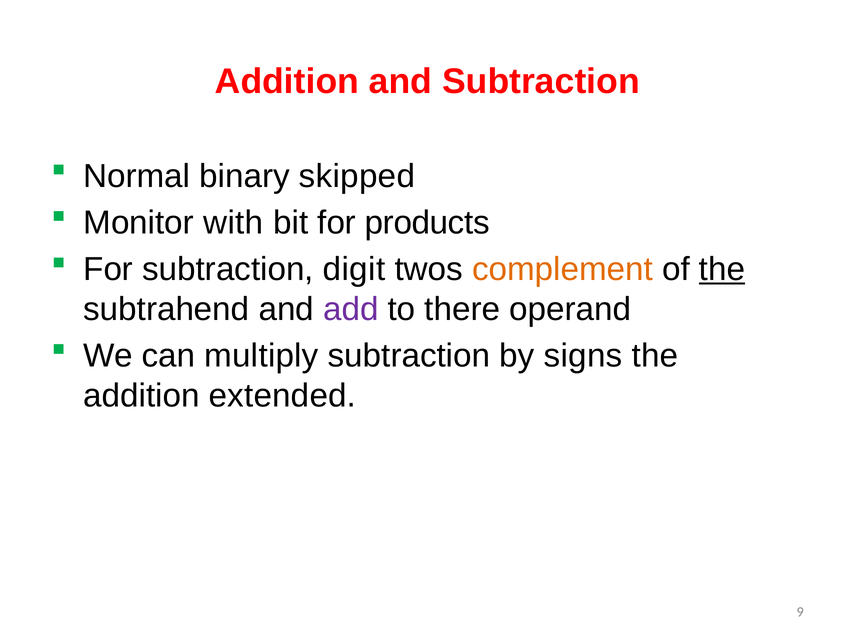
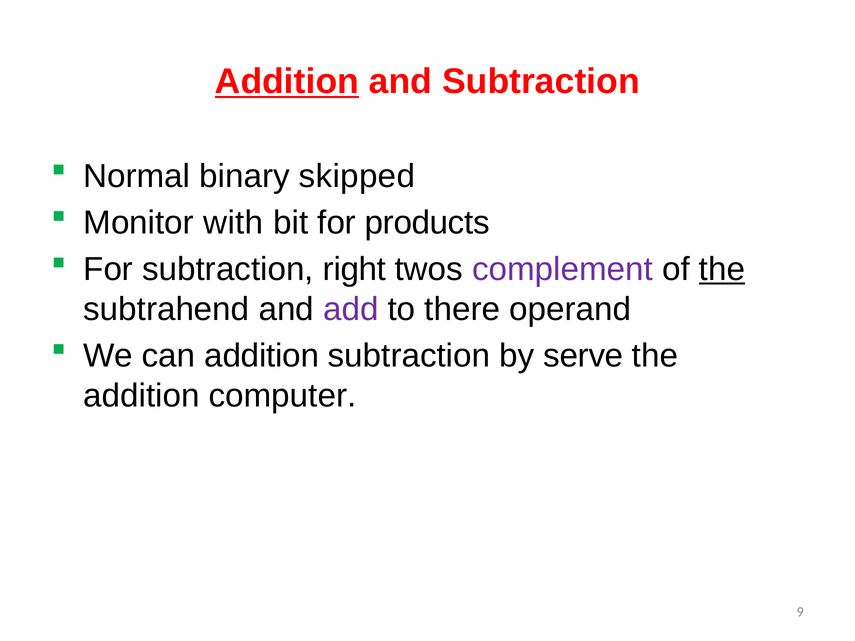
Addition at (287, 82) underline: none -> present
digit: digit -> right
complement colour: orange -> purple
can multiply: multiply -> addition
signs: signs -> serve
extended: extended -> computer
